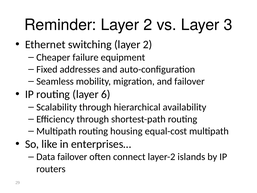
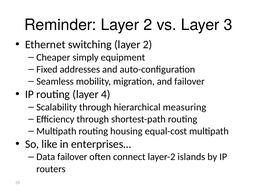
failure: failure -> simply
6: 6 -> 4
availability: availability -> measuring
